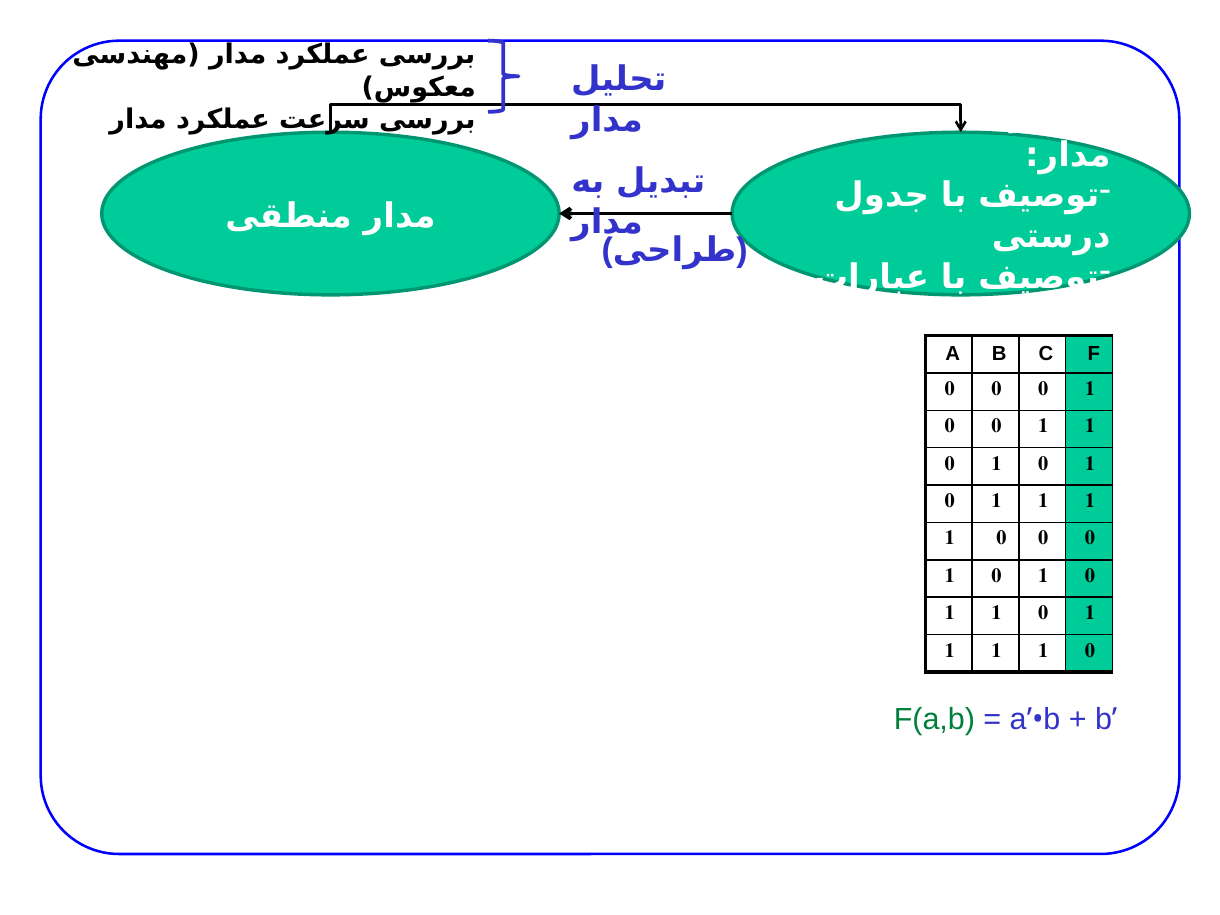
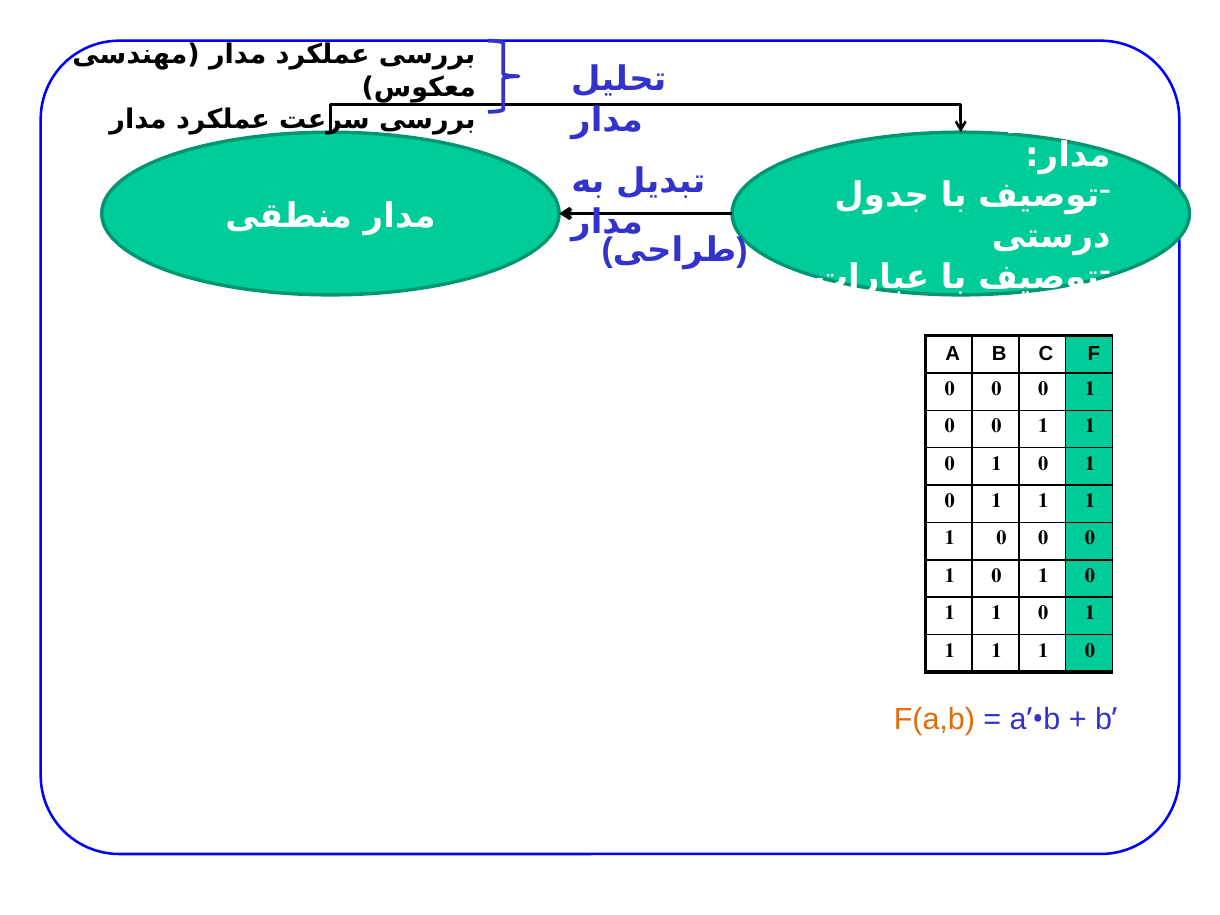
F(a,b colour: green -> orange
